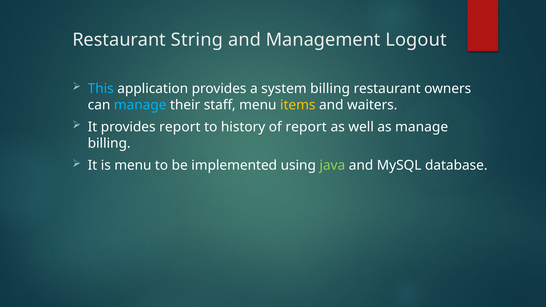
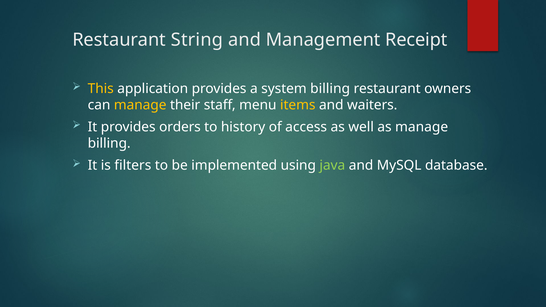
Logout: Logout -> Receipt
This colour: light blue -> yellow
manage at (140, 105) colour: light blue -> yellow
provides report: report -> orders
of report: report -> access
is menu: menu -> filters
